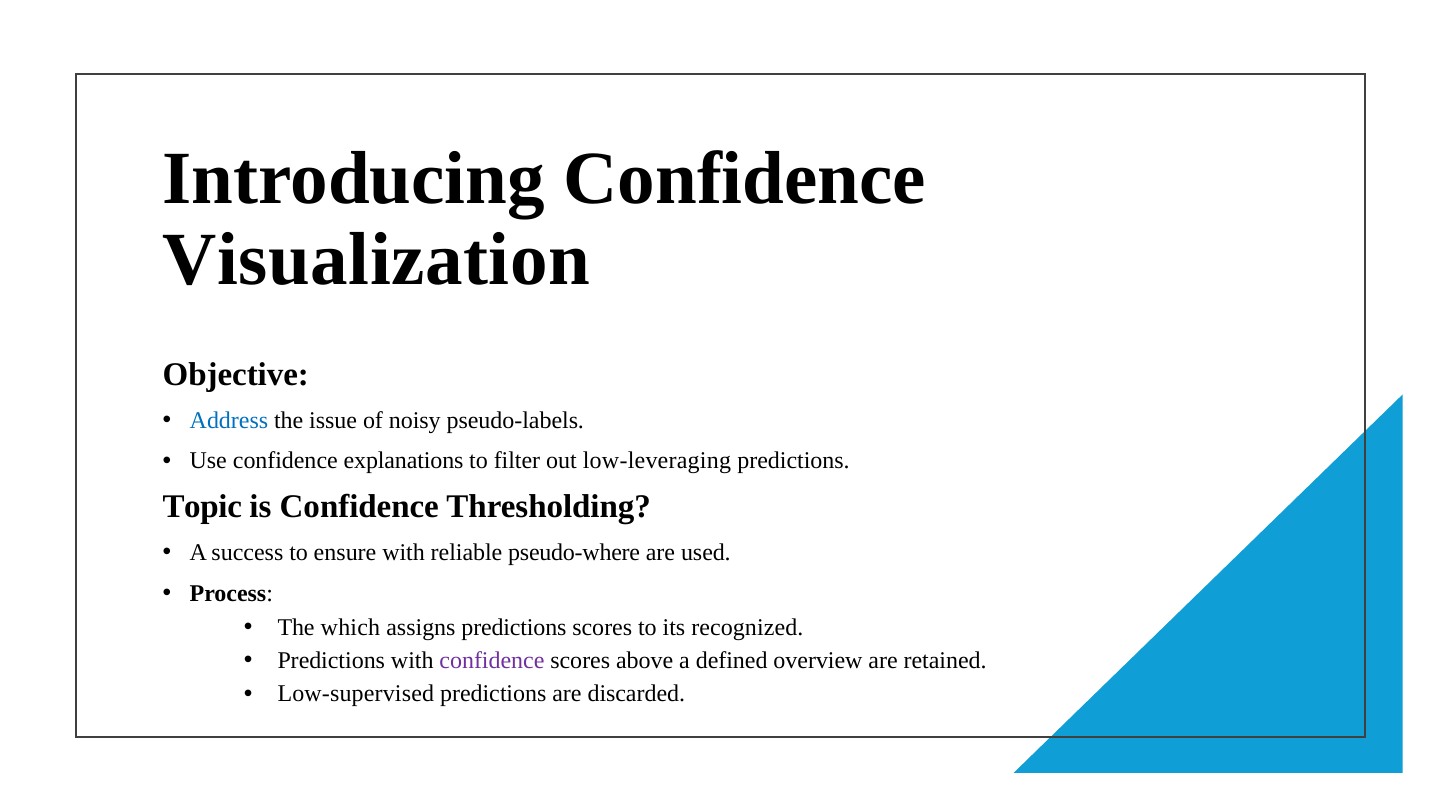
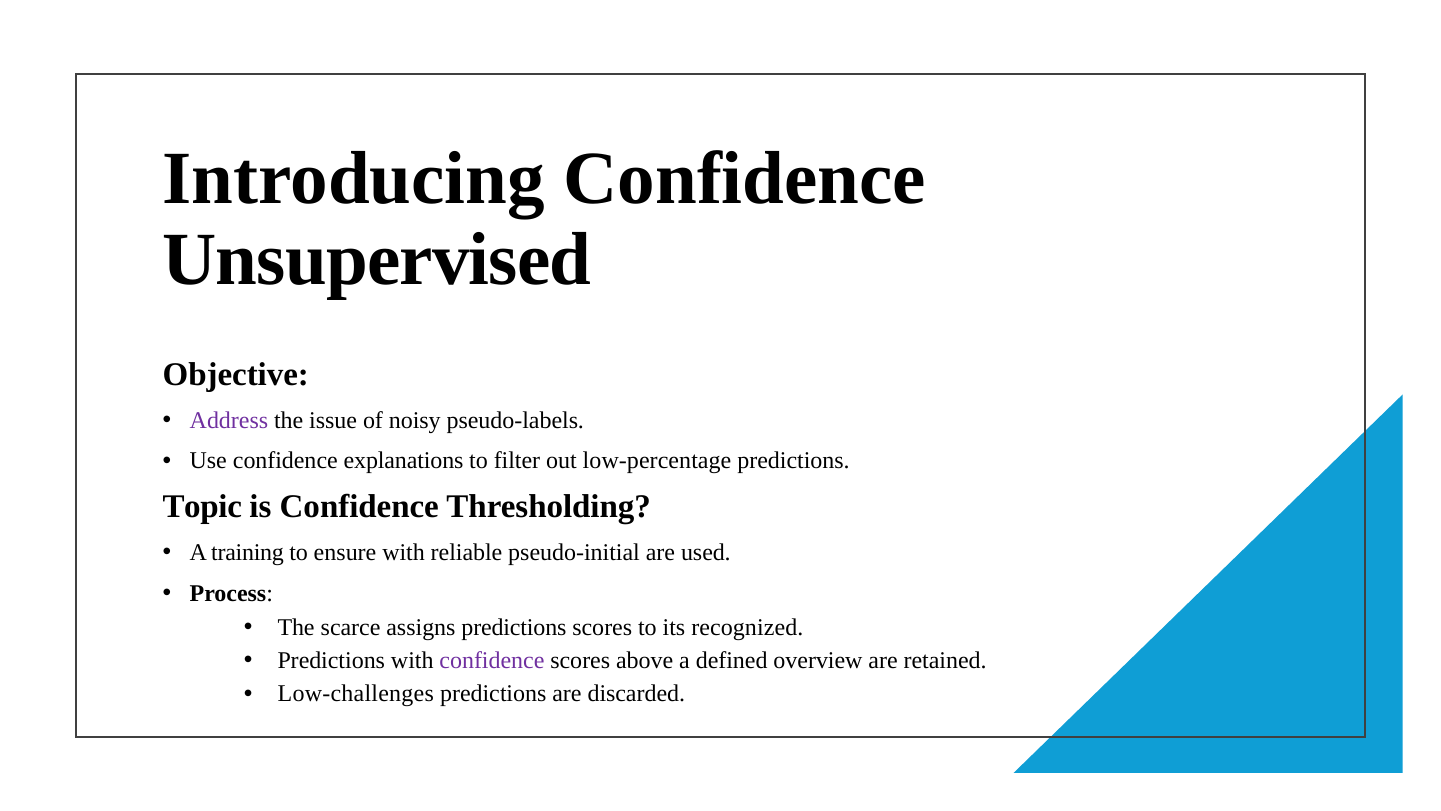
Visualization: Visualization -> Unsupervised
Address colour: blue -> purple
low-leveraging: low-leveraging -> low-percentage
success: success -> training
pseudo-where: pseudo-where -> pseudo-initial
which: which -> scarce
Low-supervised: Low-supervised -> Low-challenges
